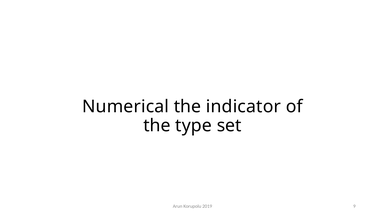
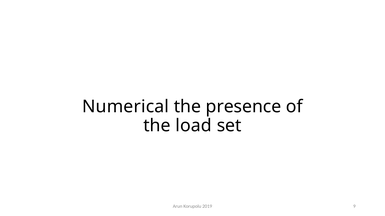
indicator: indicator -> presence
type: type -> load
